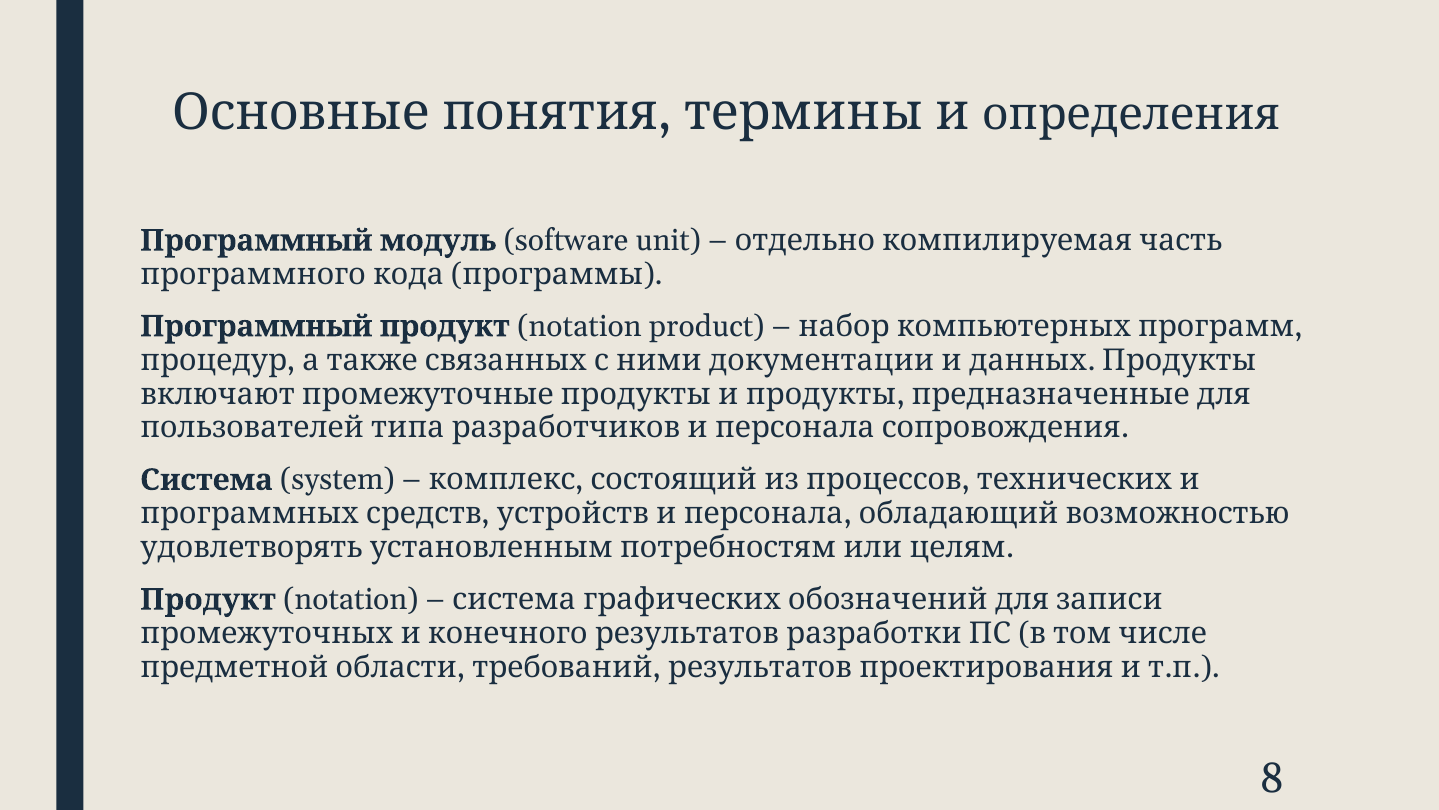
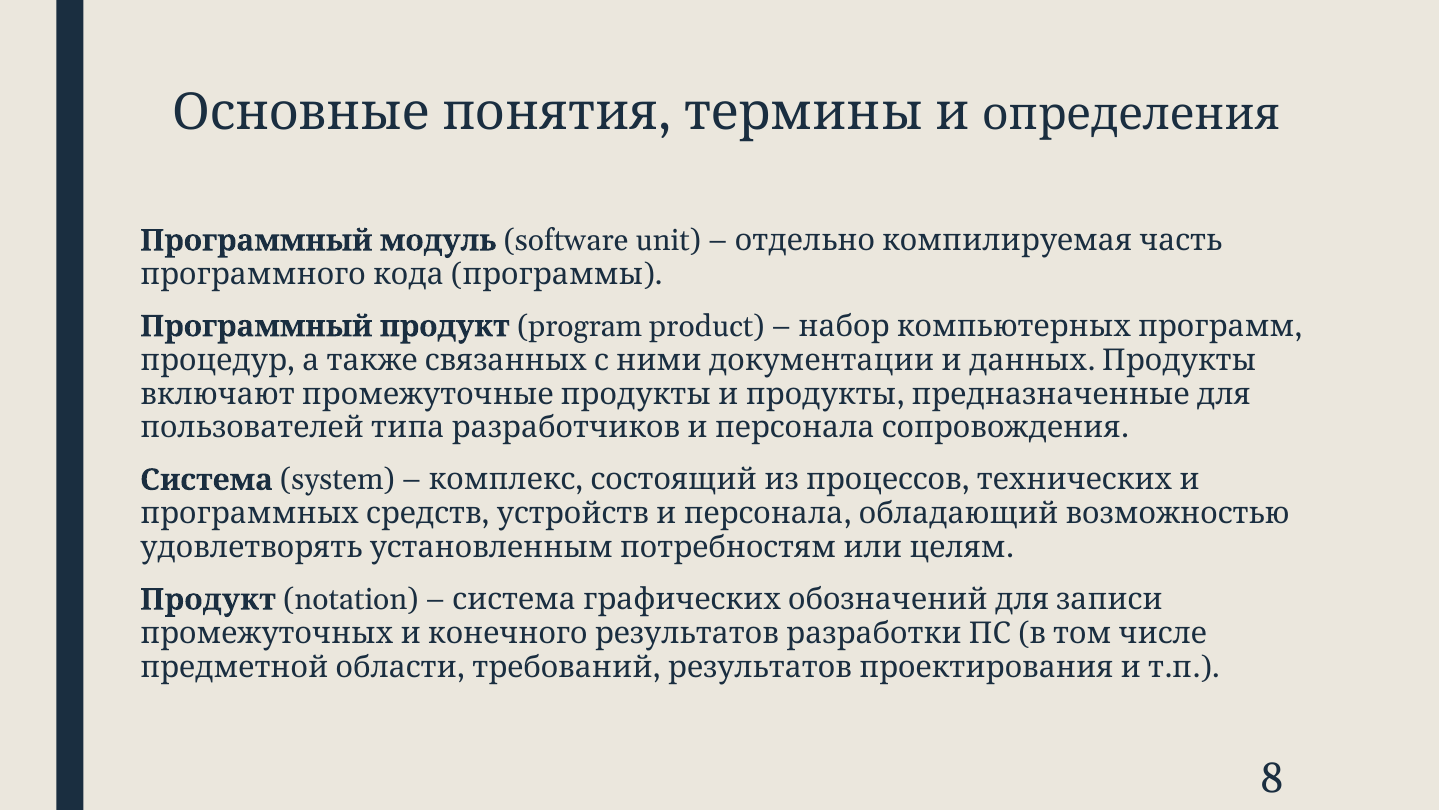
Программный продукт notation: notation -> program
